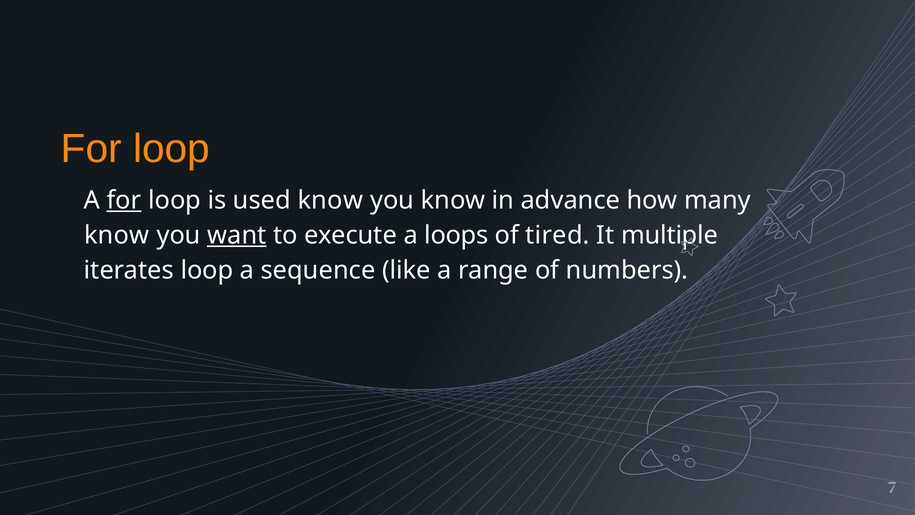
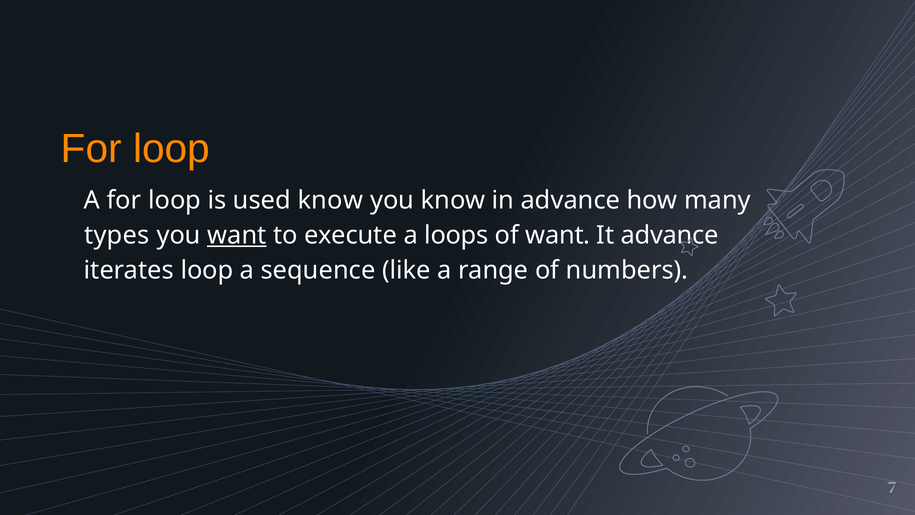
for at (124, 200) underline: present -> none
know at (117, 235): know -> types
of tired: tired -> want
It multiple: multiple -> advance
